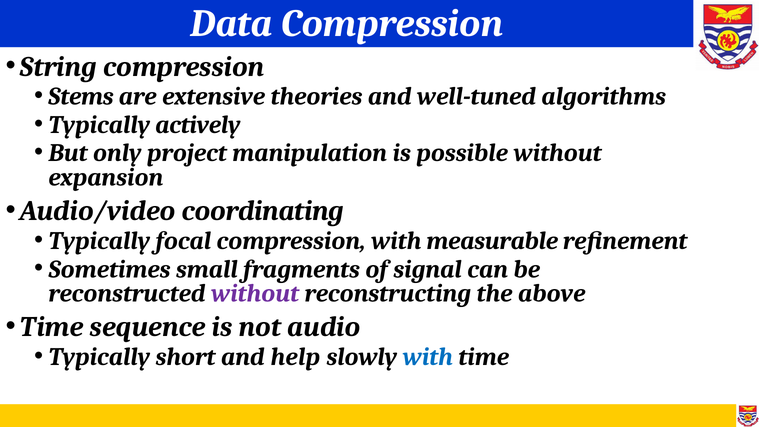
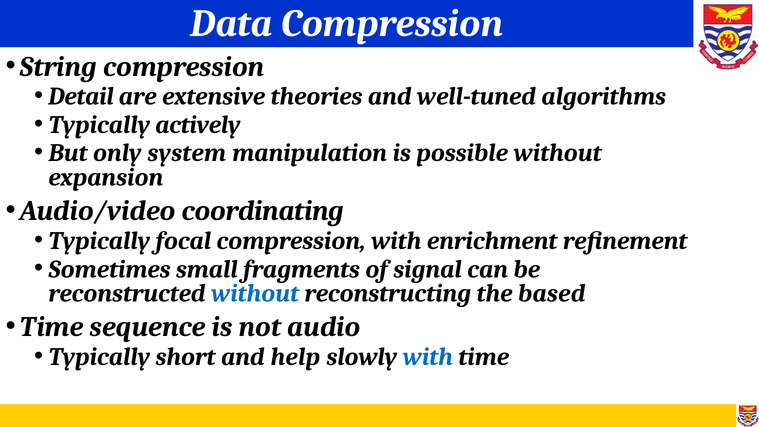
Stems: Stems -> Detail
project: project -> system
measurable: measurable -> enrichment
without at (255, 293) colour: purple -> blue
above: above -> based
